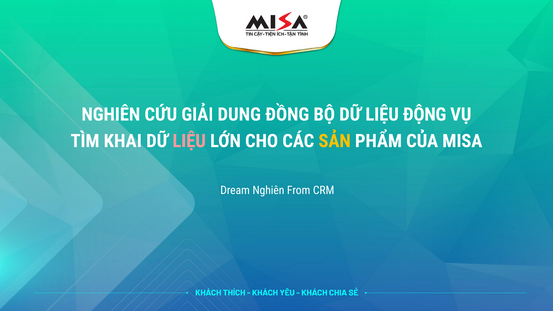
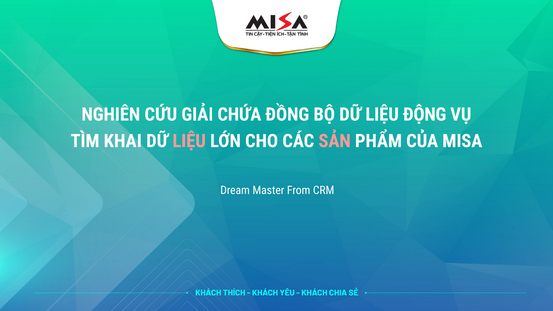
DUNG: DUNG -> CHỨA
SẢN colour: yellow -> pink
Dream Nghiên: Nghiên -> Master
